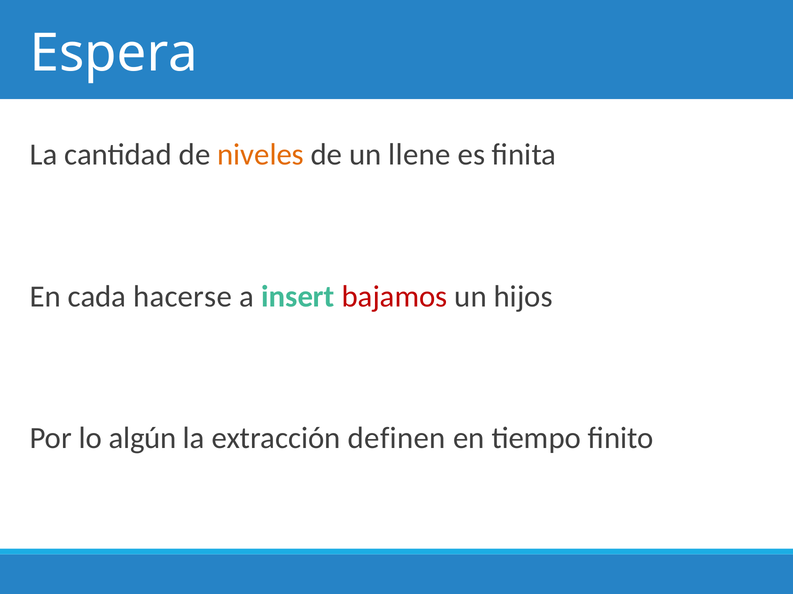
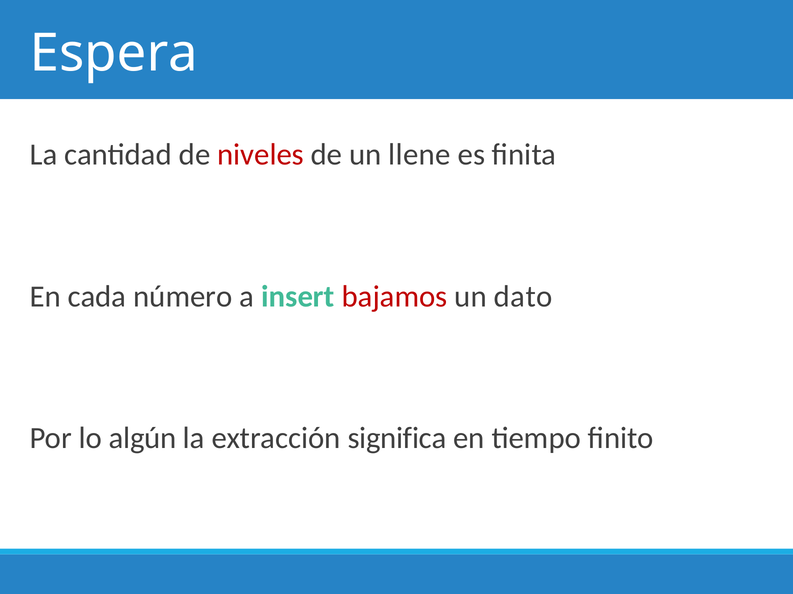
niveles colour: orange -> red
hacerse: hacerse -> número
hijos: hijos -> dato
definen: definen -> significa
